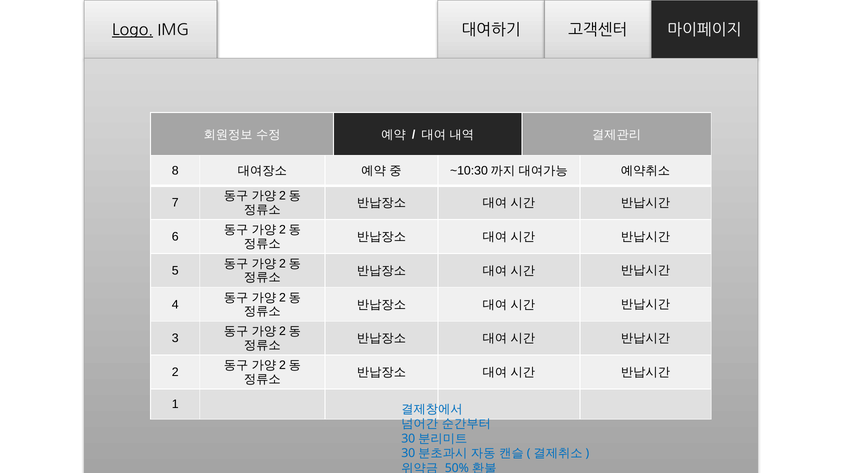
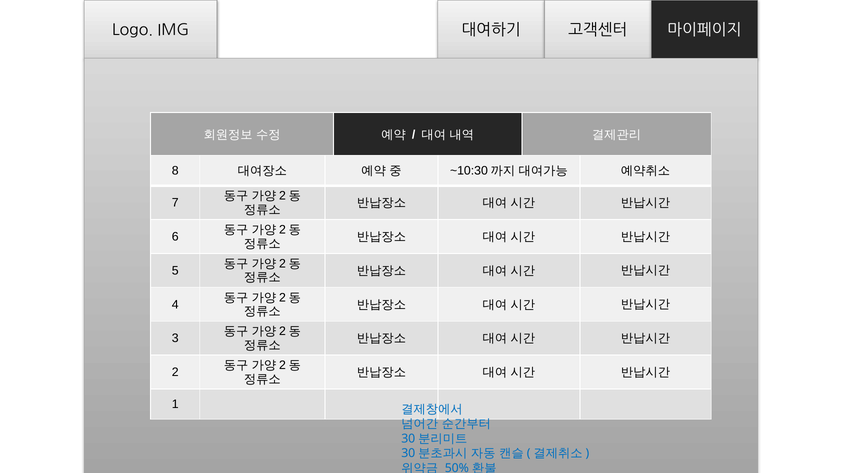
Logo underline: present -> none
